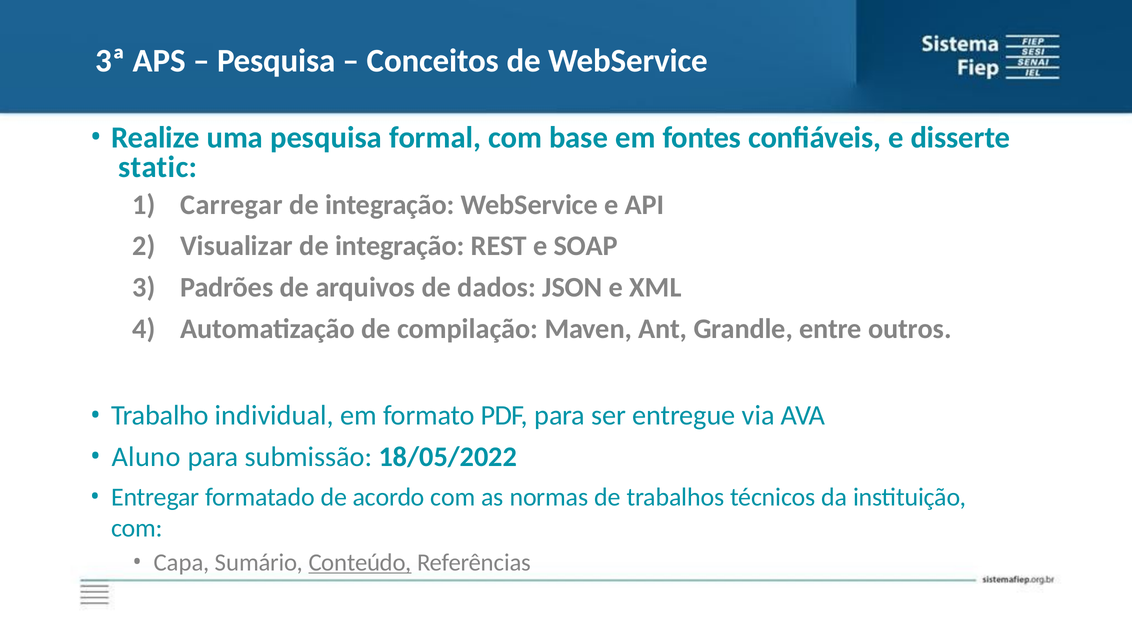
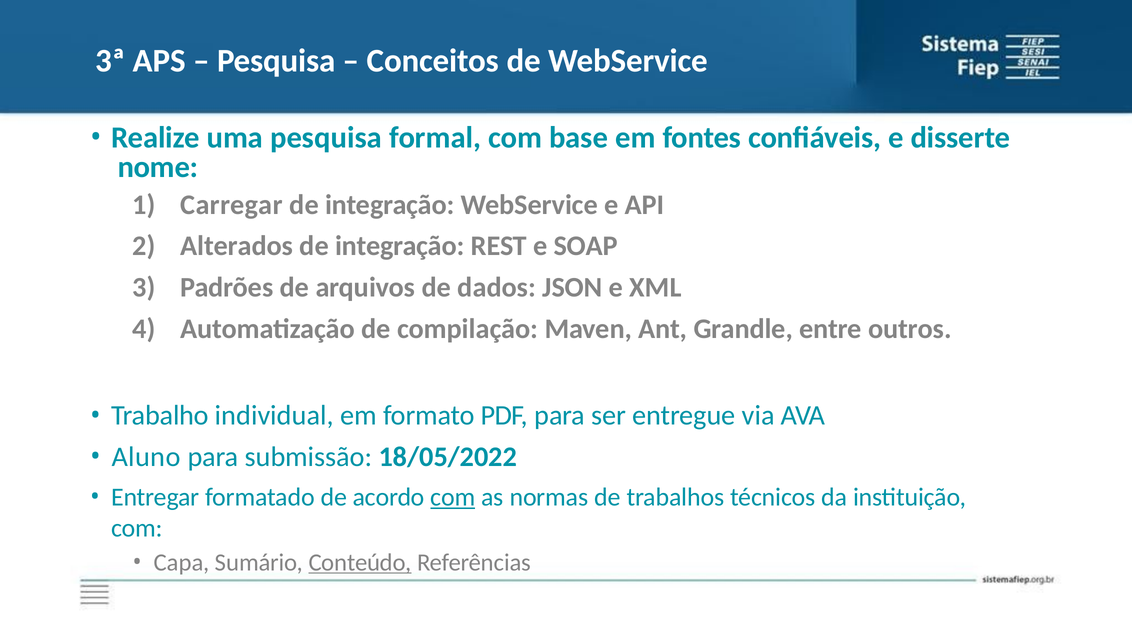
static: static -> nome
Visualizar: Visualizar -> Alterados
com at (453, 497) underline: none -> present
